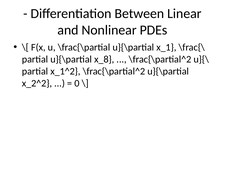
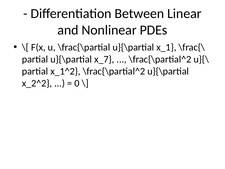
x_8: x_8 -> x_7
